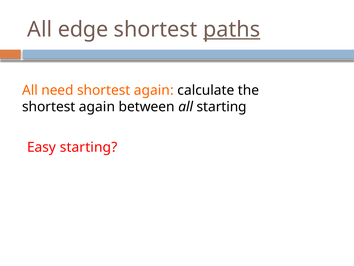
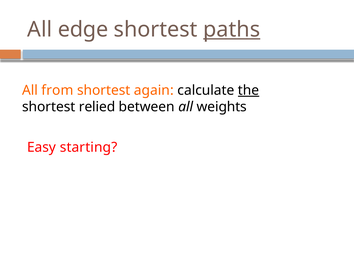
need: need -> from
the underline: none -> present
again at (97, 107): again -> relied
all starting: starting -> weights
